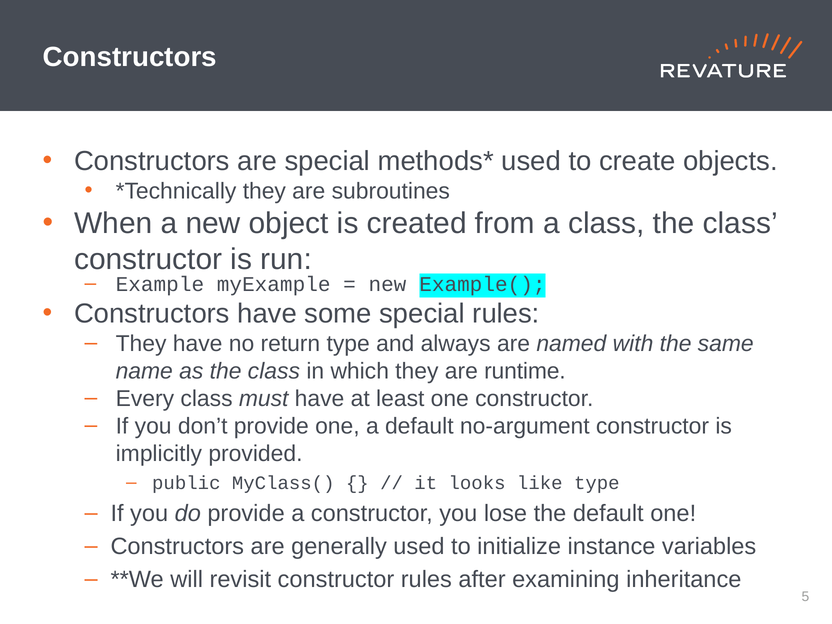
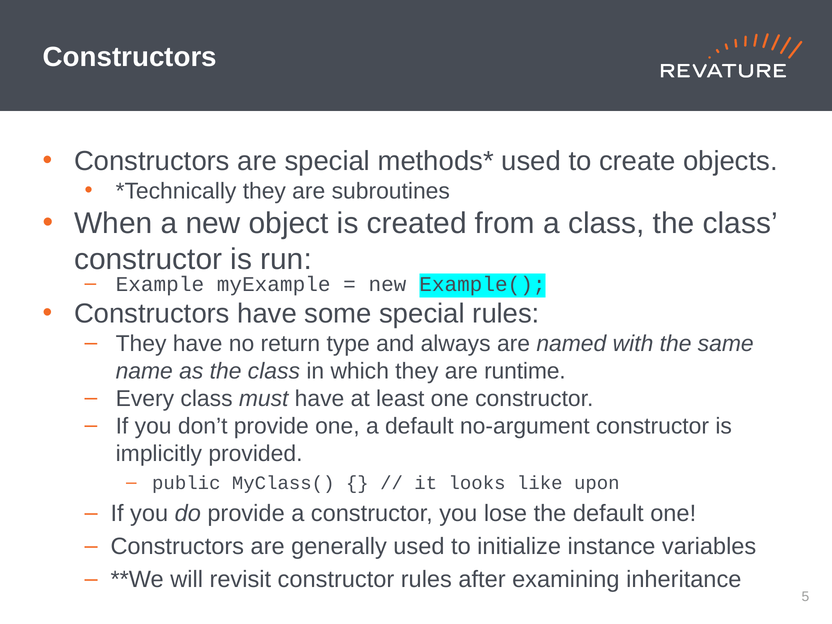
like type: type -> upon
